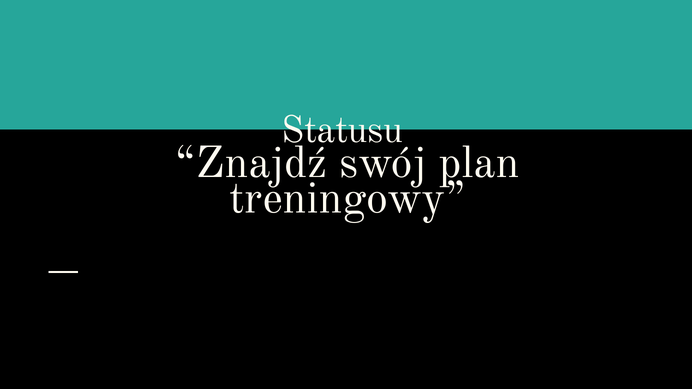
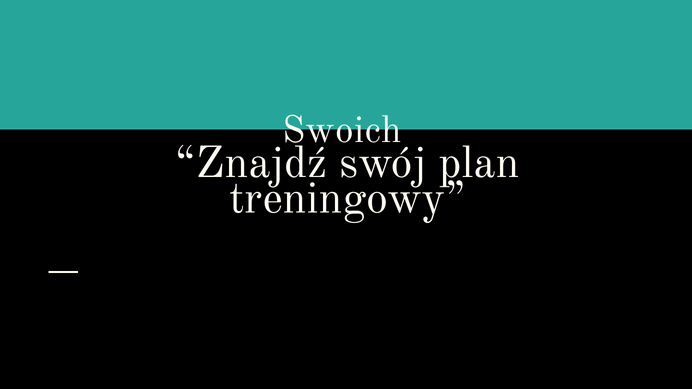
Statusu: Statusu -> Swoich
